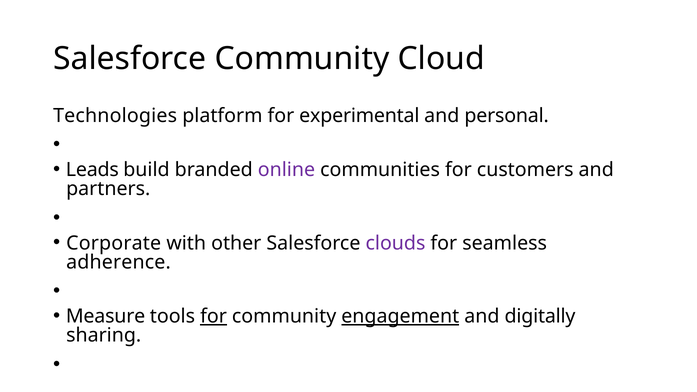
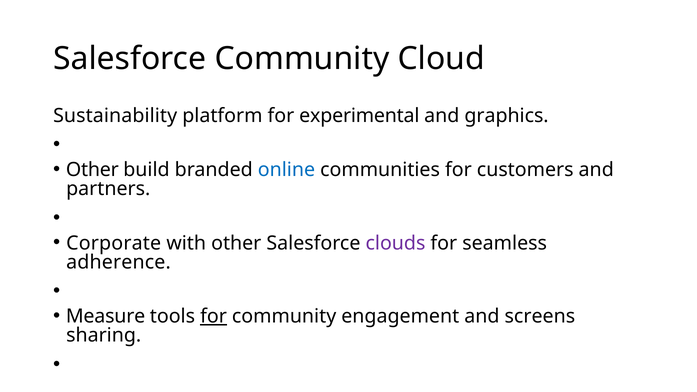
Technologies: Technologies -> Sustainability
personal: personal -> graphics
Leads at (92, 170): Leads -> Other
online colour: purple -> blue
engagement underline: present -> none
digitally: digitally -> screens
